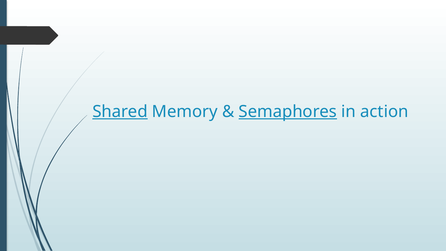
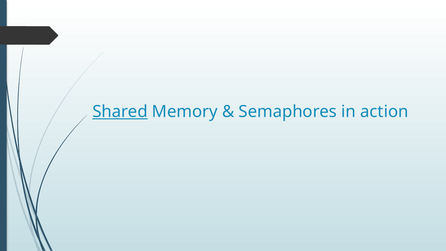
Semaphores underline: present -> none
